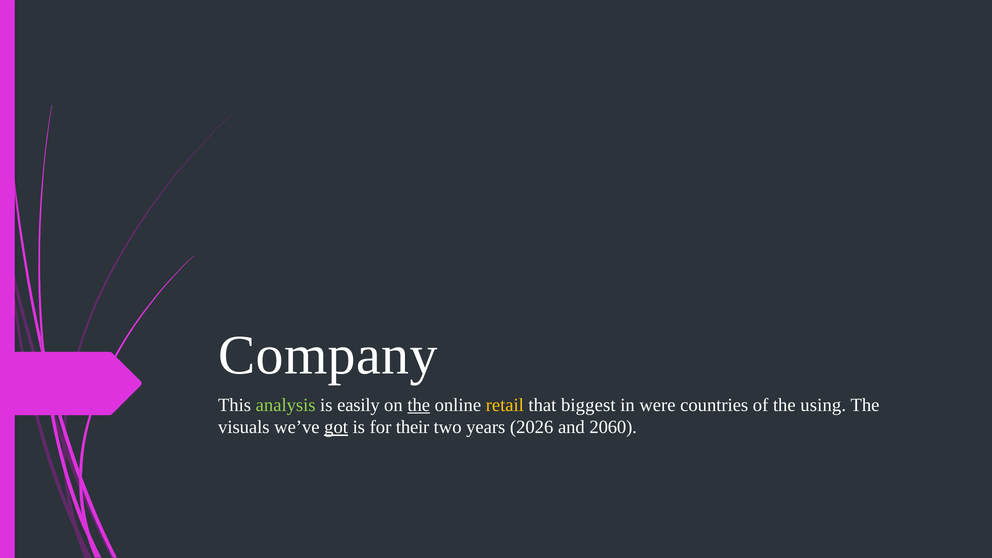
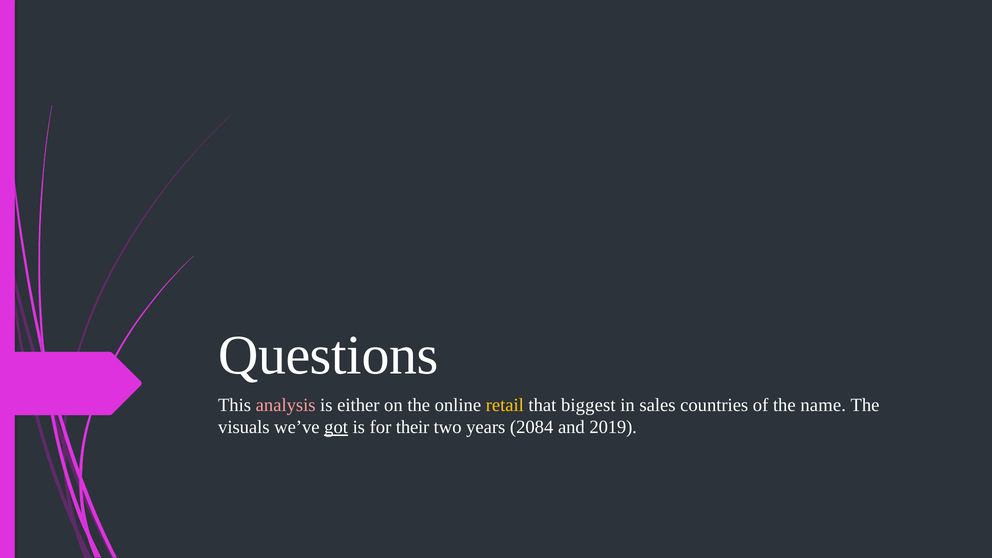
Company: Company -> Questions
analysis colour: light green -> pink
easily: easily -> either
the at (419, 405) underline: present -> none
were: were -> sales
using: using -> name
2026: 2026 -> 2084
2060: 2060 -> 2019
